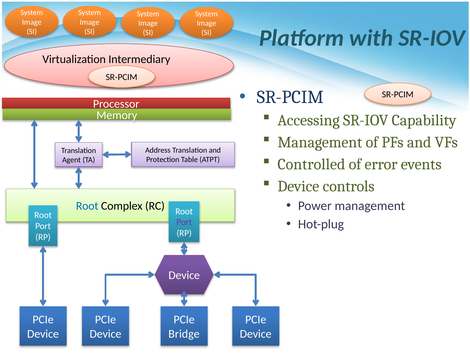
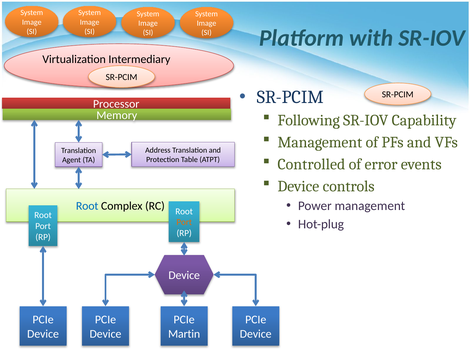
Accessing: Accessing -> Following
Port at (184, 222) colour: purple -> orange
Bridge: Bridge -> Martin
